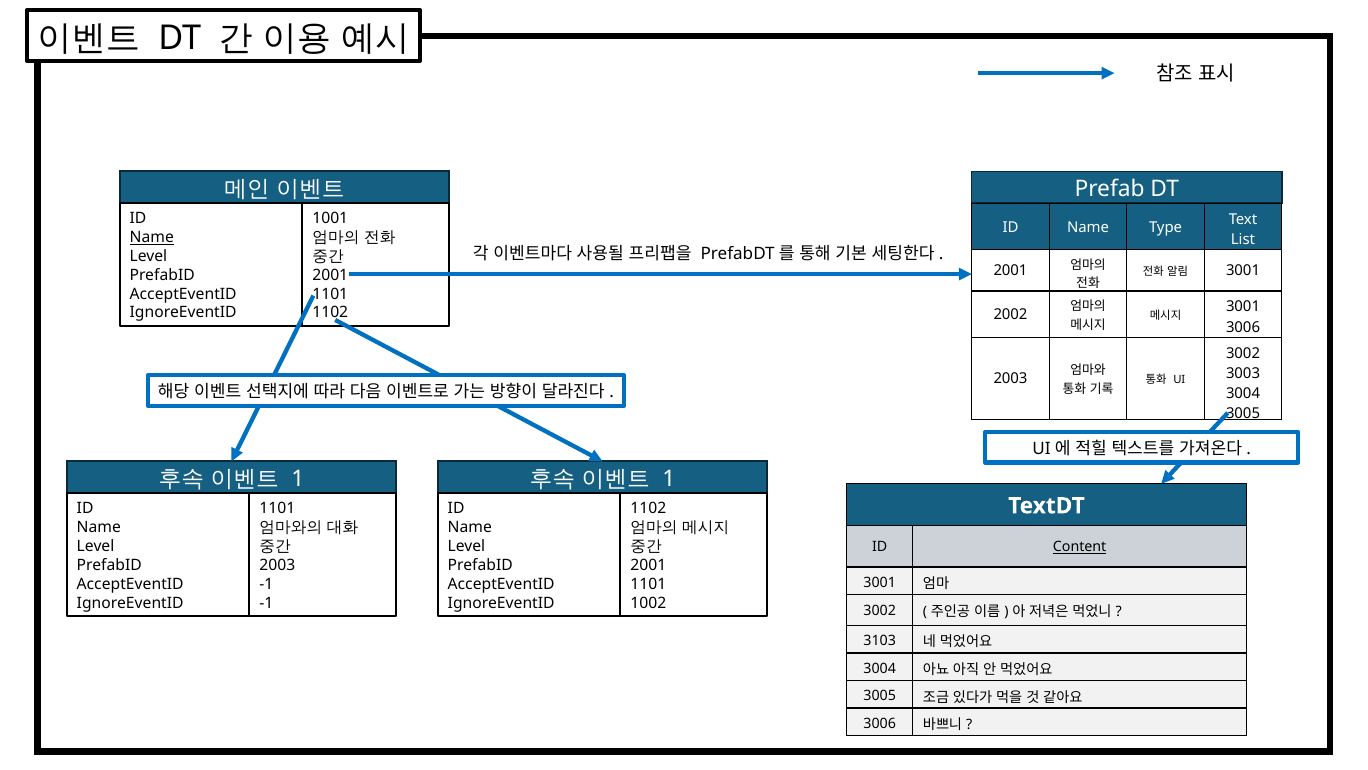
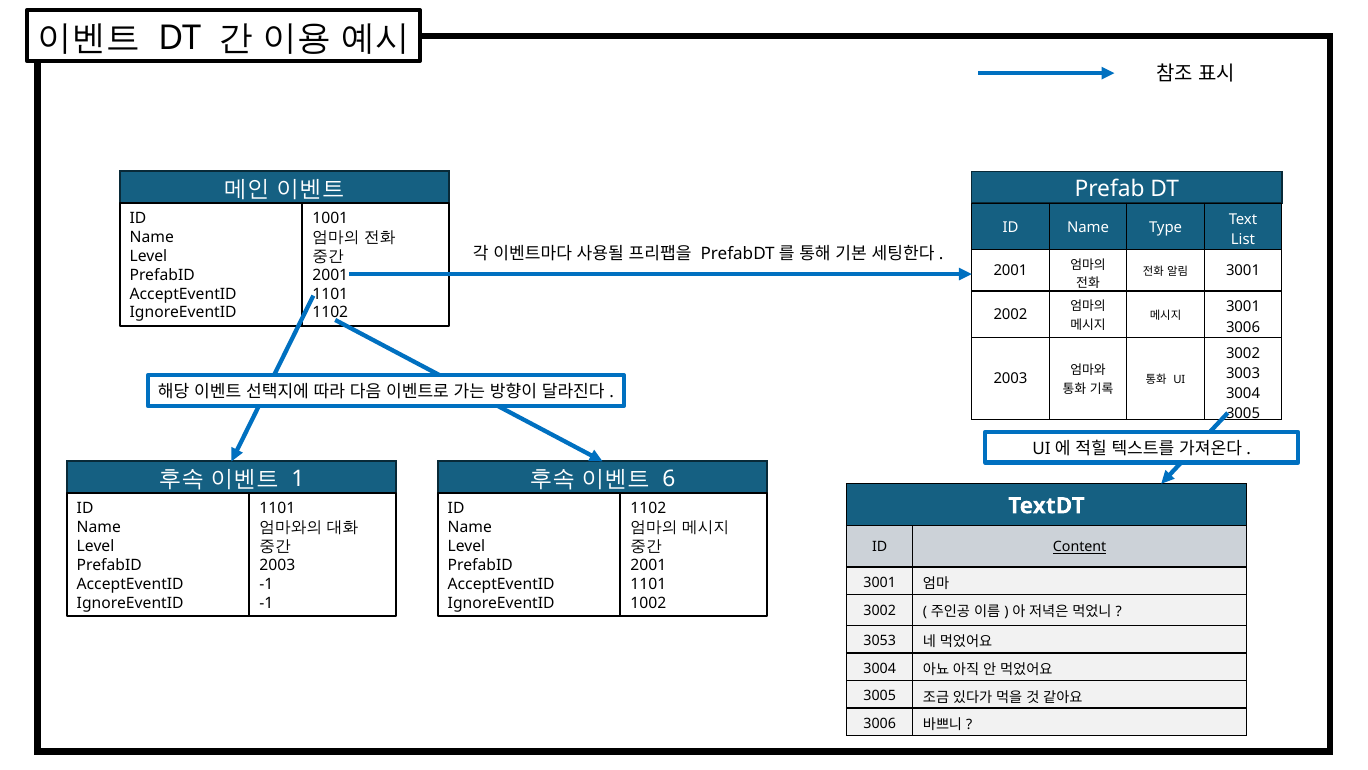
Name at (152, 237) underline: present -> none
1 at (669, 479): 1 -> 6
3103: 3103 -> 3053
